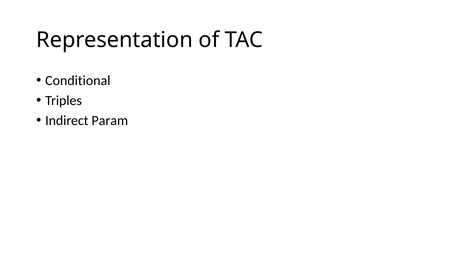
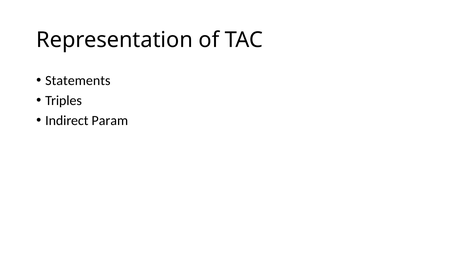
Conditional: Conditional -> Statements
